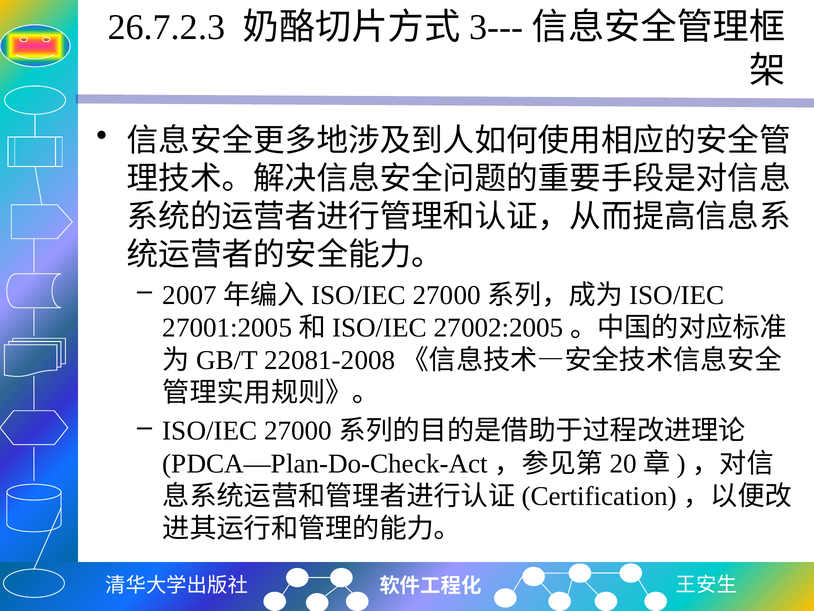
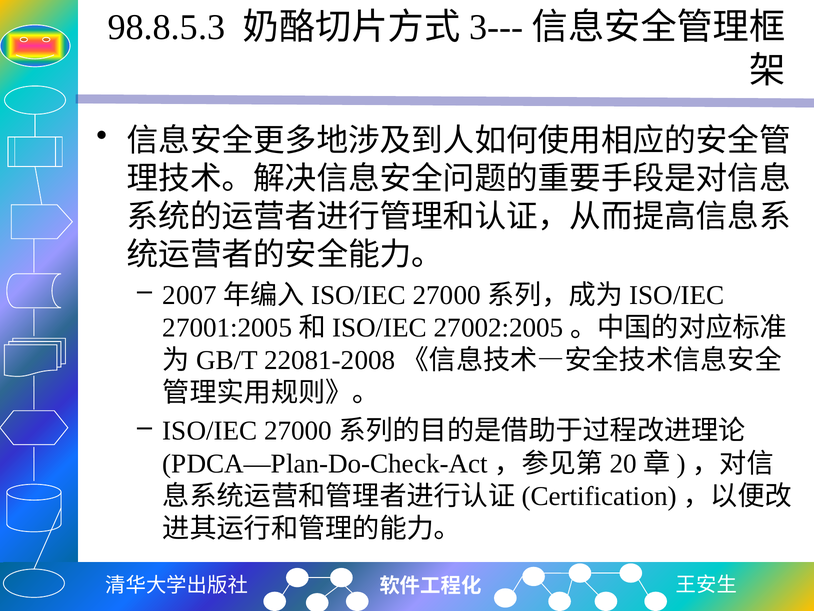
26.7.2.3: 26.7.2.3 -> 98.8.5.3
